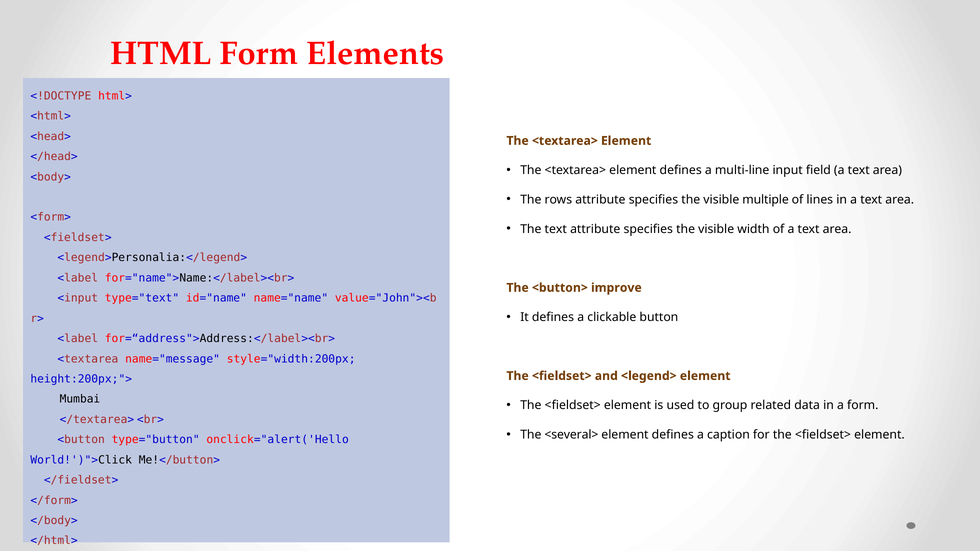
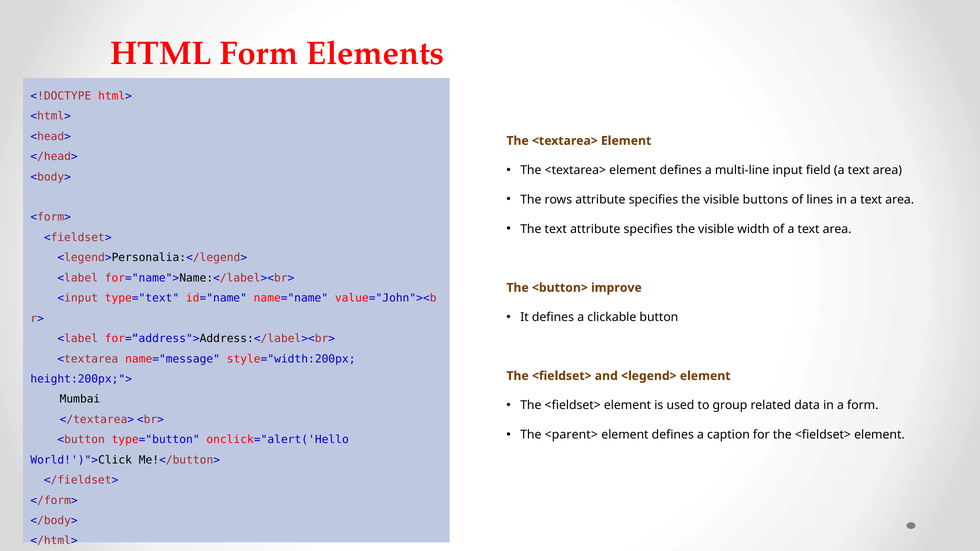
multiple: multiple -> buttons
<several>: <several> -> <parent>
